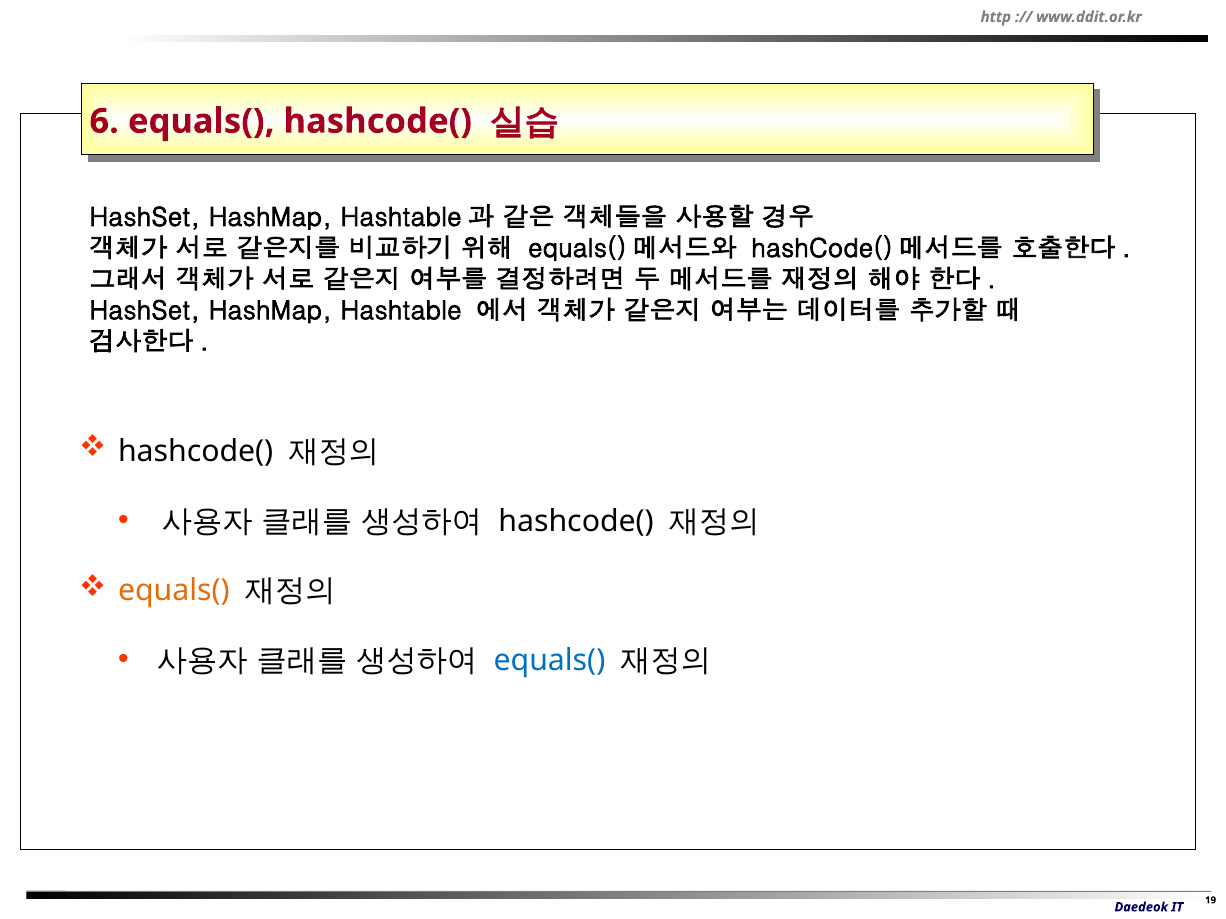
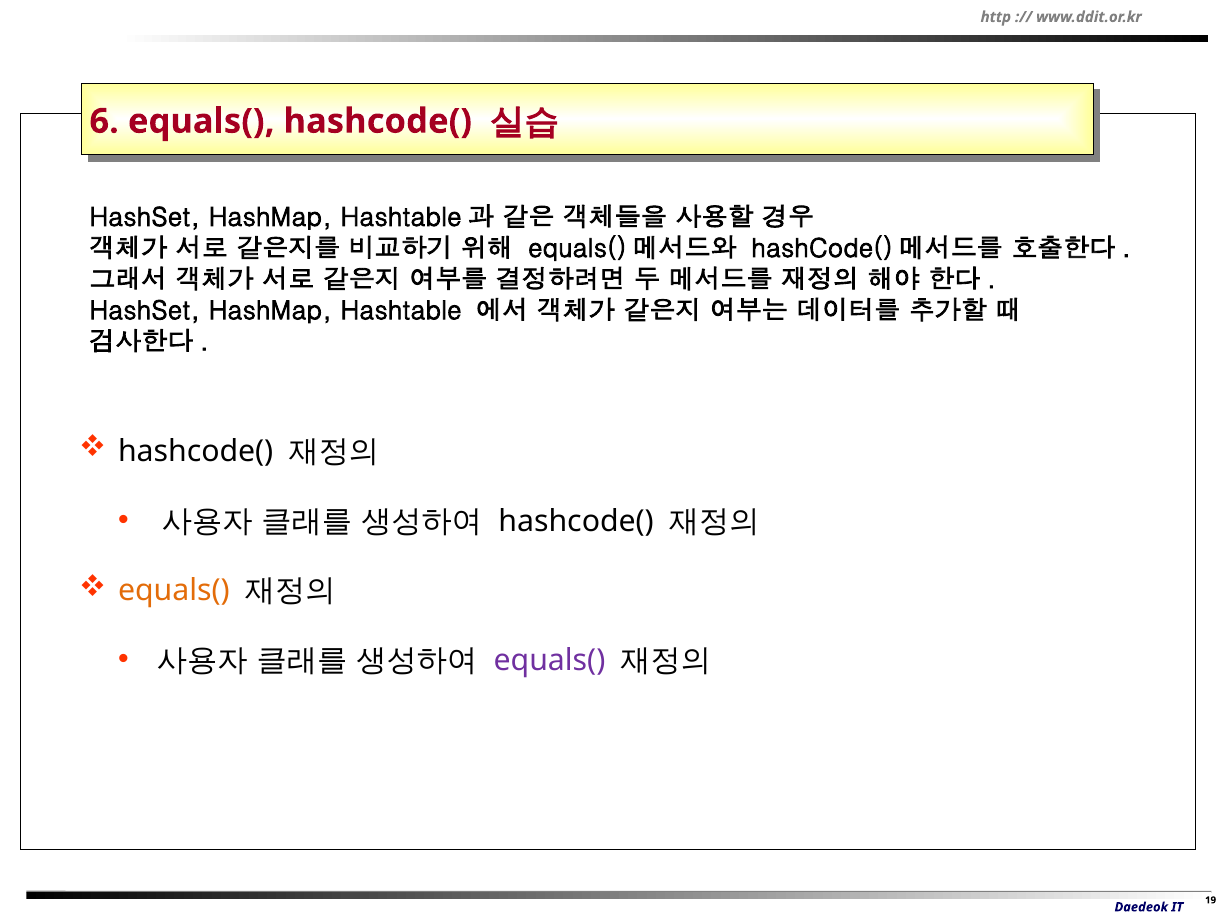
equals( at (549, 661) colour: blue -> purple
